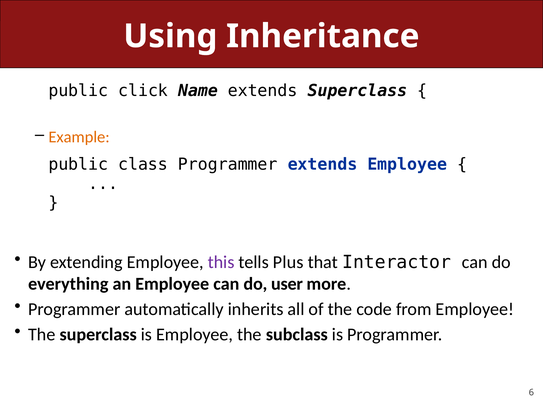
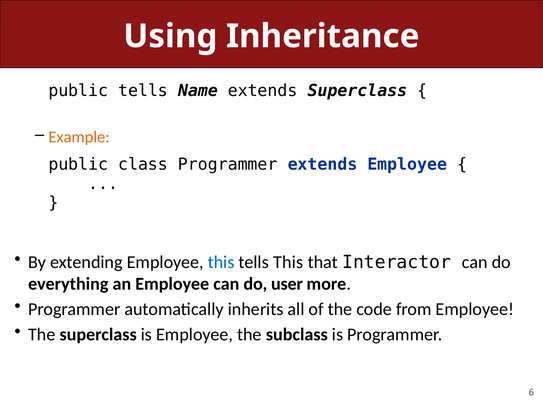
public click: click -> tells
this at (221, 262) colour: purple -> blue
tells Plus: Plus -> This
